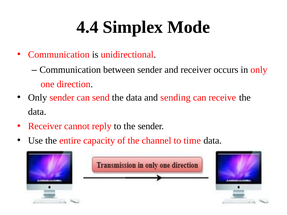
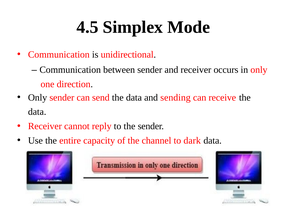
4.4: 4.4 -> 4.5
time: time -> dark
